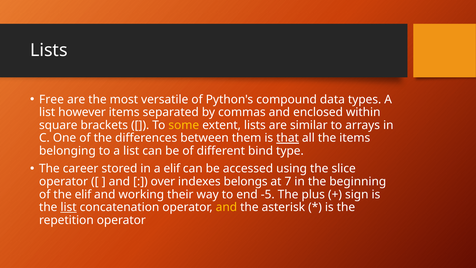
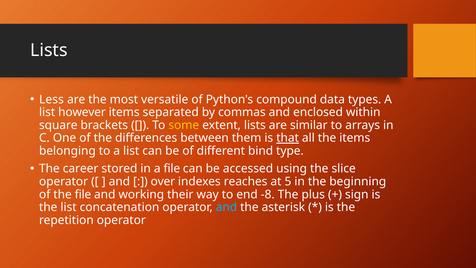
Free: Free -> Less
a elif: elif -> file
belongs: belongs -> reaches
7: 7 -> 5
the elif: elif -> file
-5: -5 -> -8
list at (69, 207) underline: present -> none
and at (226, 207) colour: yellow -> light blue
